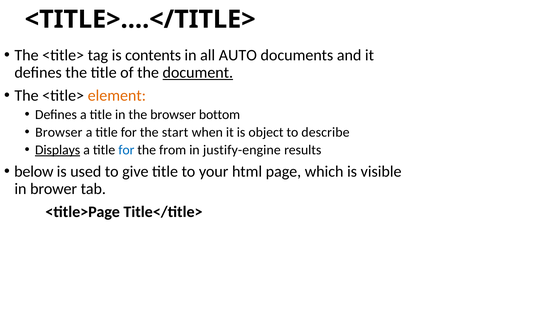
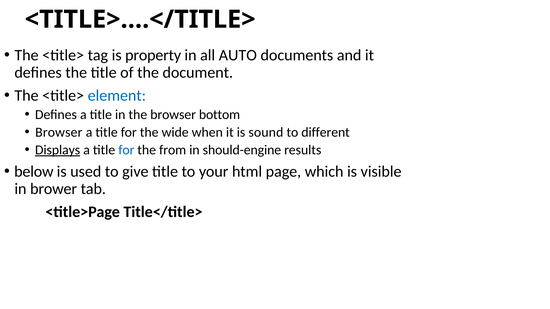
contents: contents -> property
document underline: present -> none
element colour: orange -> blue
start: start -> wide
object: object -> sound
describe: describe -> different
justify-engine: justify-engine -> should-engine
